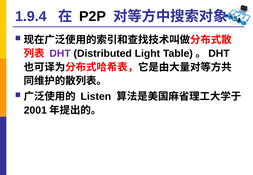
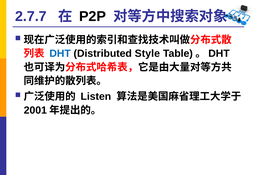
1.9.4: 1.9.4 -> 2.7.7
DHT at (60, 54) colour: purple -> blue
Light: Light -> Style
